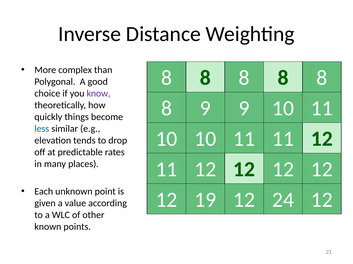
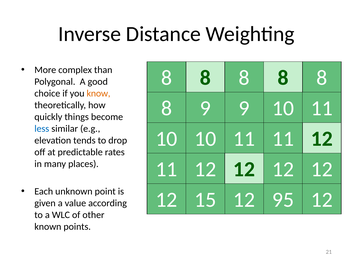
know colour: purple -> orange
19: 19 -> 15
24: 24 -> 95
